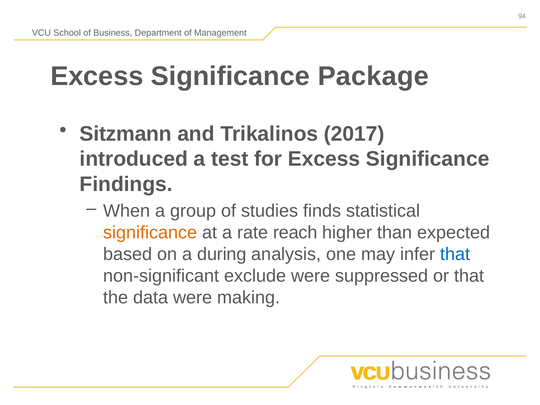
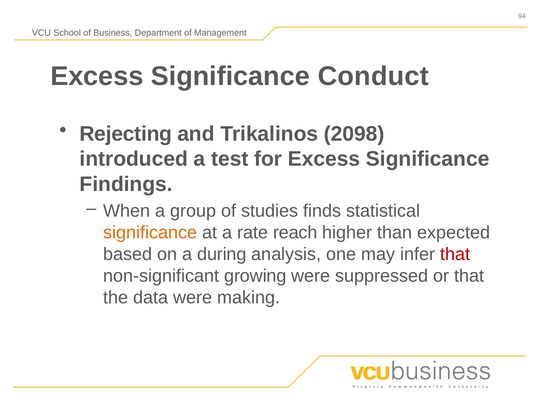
Package: Package -> Conduct
Sitzmann: Sitzmann -> Rejecting
2017: 2017 -> 2098
that at (455, 254) colour: blue -> red
exclude: exclude -> growing
